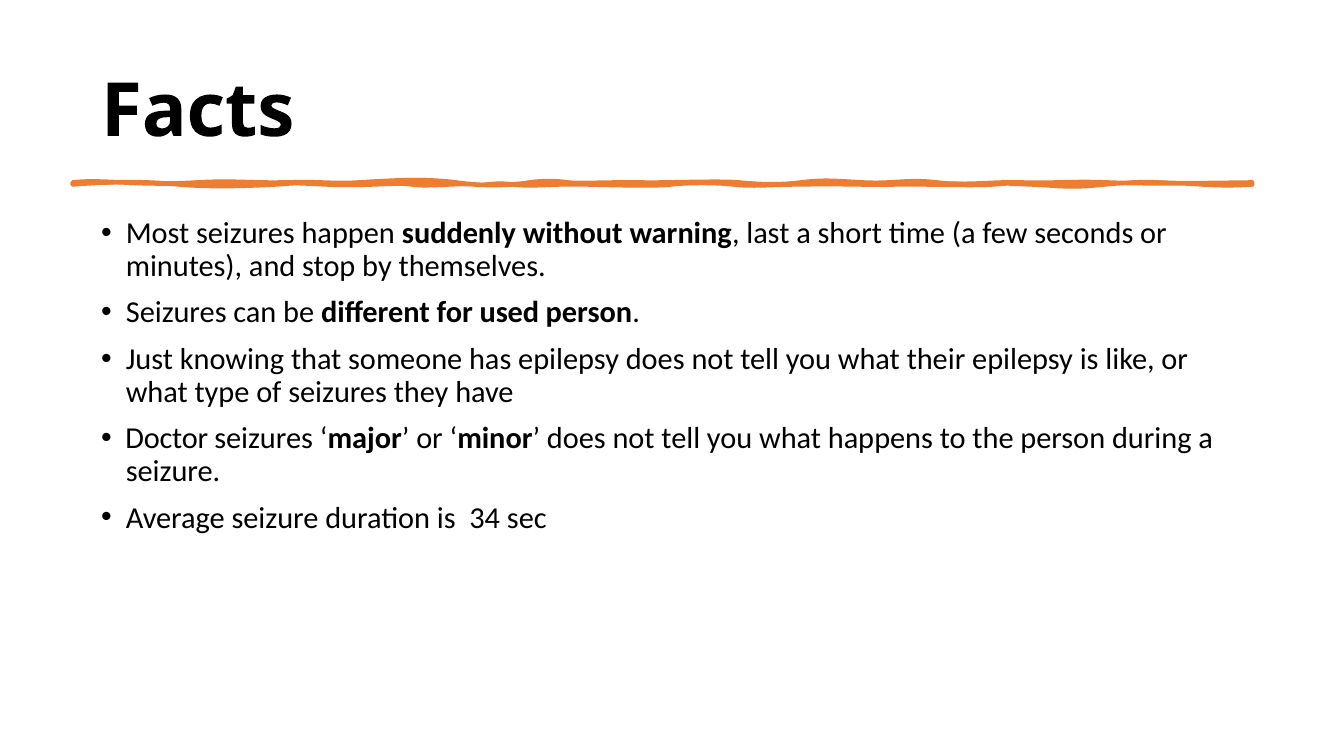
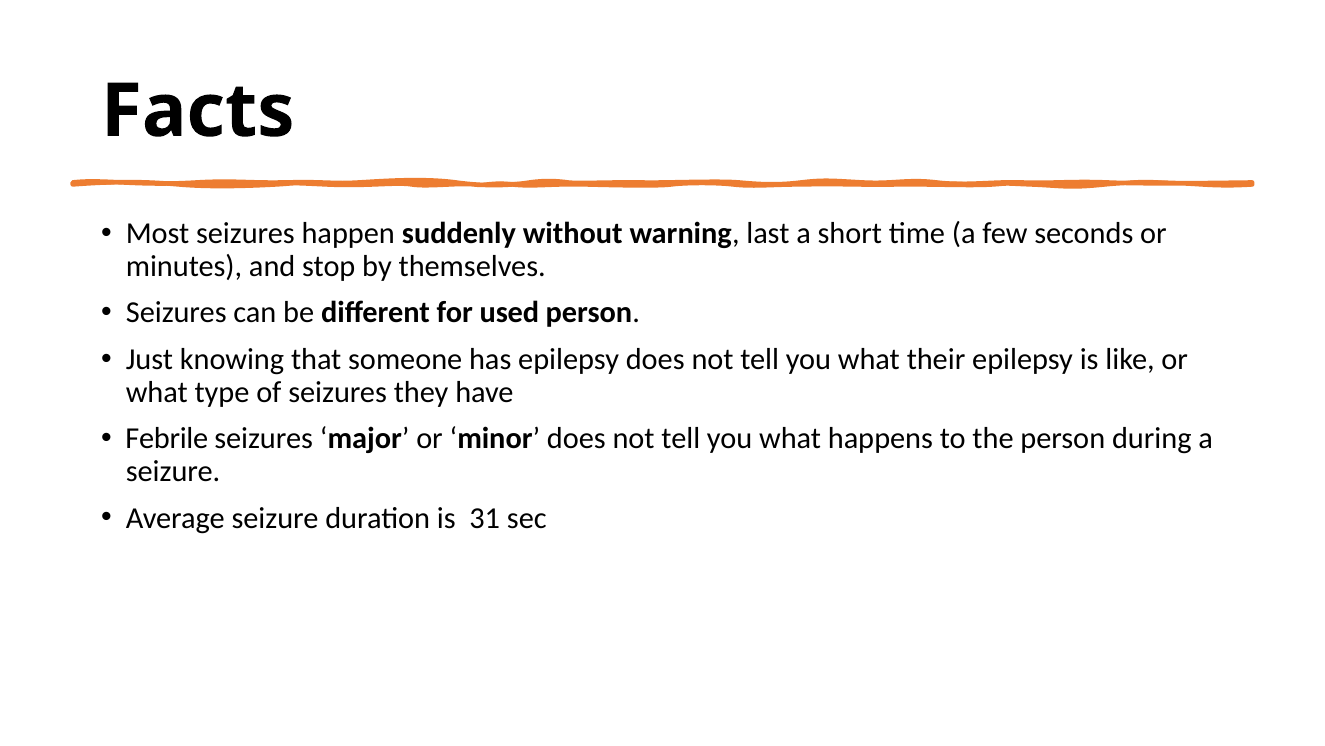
Doctor: Doctor -> Febrile
34: 34 -> 31
